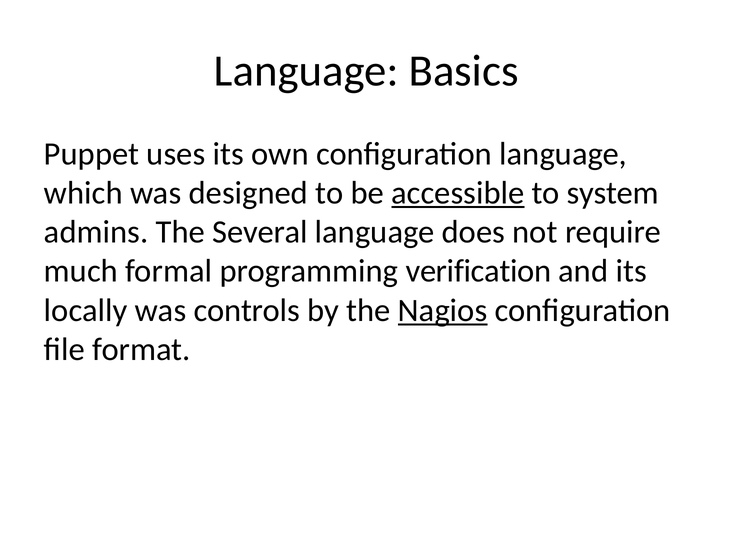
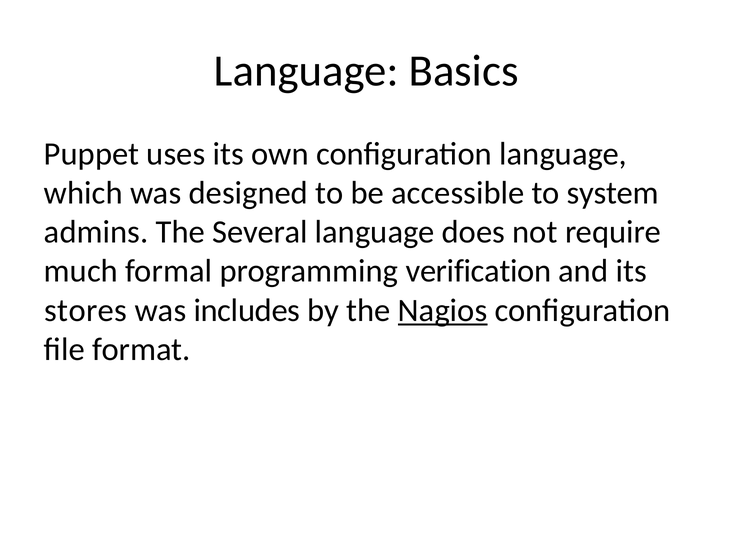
accessible underline: present -> none
locally: locally -> stores
controls: controls -> includes
